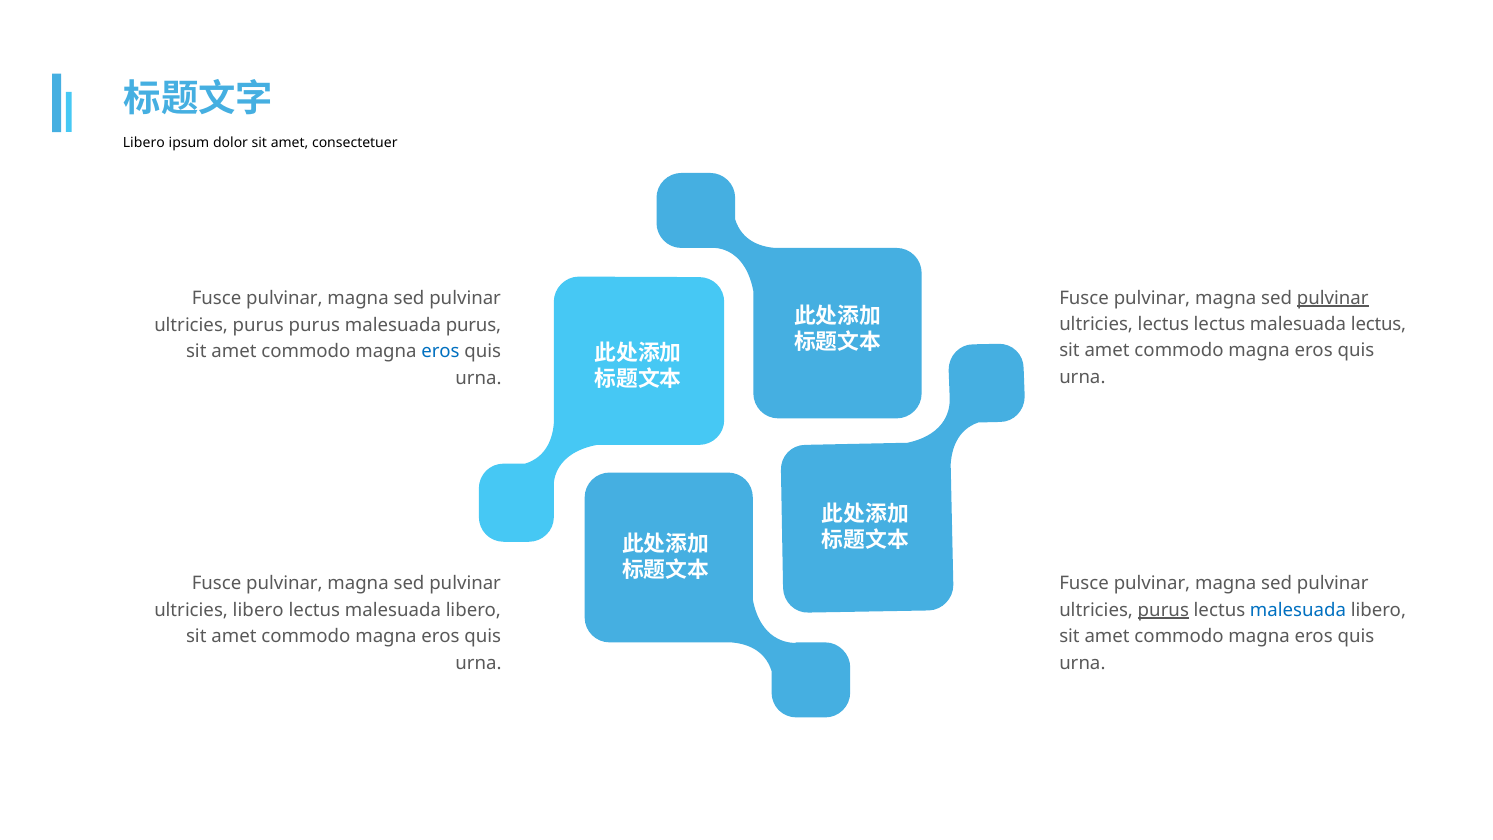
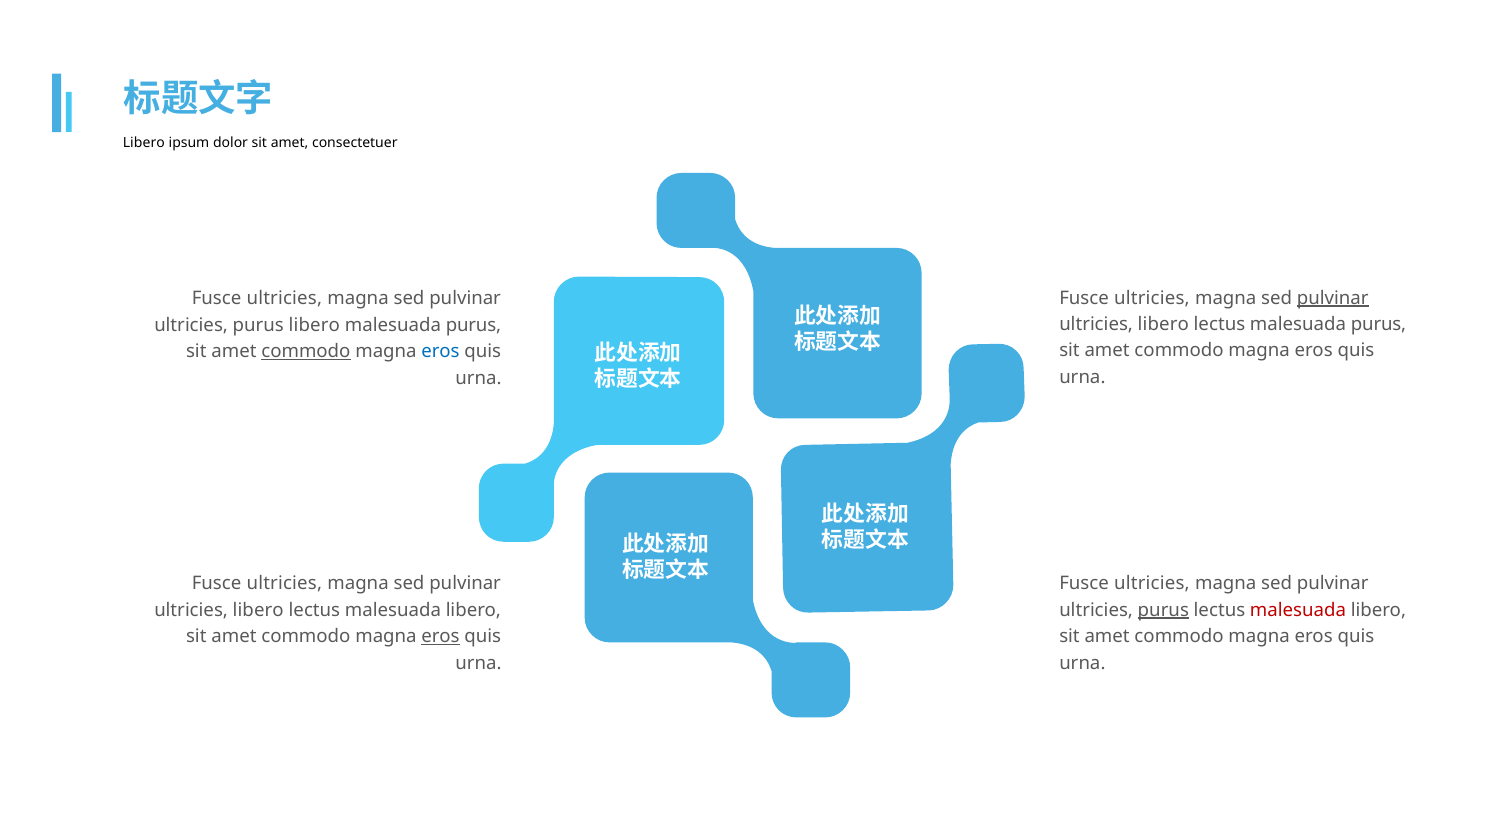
pulvinar at (1152, 298): pulvinar -> ultricies
pulvinar at (284, 299): pulvinar -> ultricies
lectus at (1163, 324): lectus -> libero
lectus malesuada lectus: lectus -> purus
purus purus: purus -> libero
commodo at (306, 352) underline: none -> present
pulvinar at (284, 583): pulvinar -> ultricies
pulvinar at (1152, 583): pulvinar -> ultricies
malesuada at (1298, 610) colour: blue -> red
eros at (441, 636) underline: none -> present
